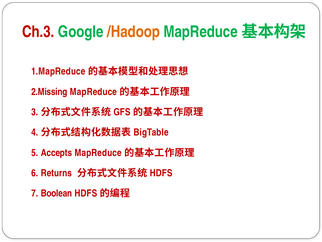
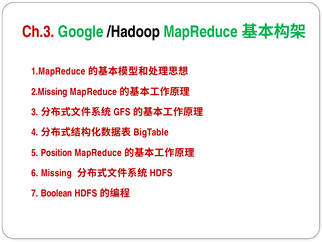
/Hadoop colour: orange -> black
Accepts: Accepts -> Position
Returns: Returns -> Missing
